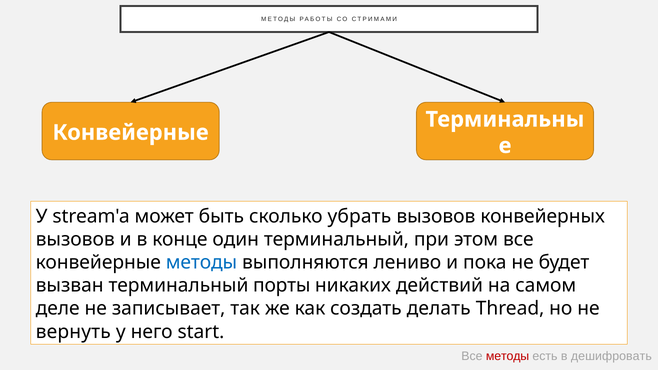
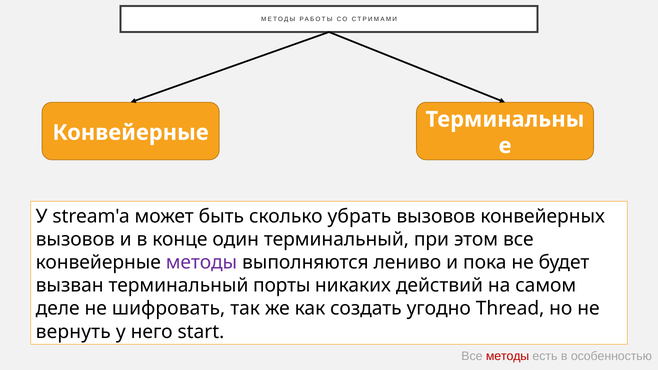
методы at (202, 263) colour: blue -> purple
записывает: записывает -> шифровать
делать: делать -> угодно
дешифровать: дешифровать -> особенностью
